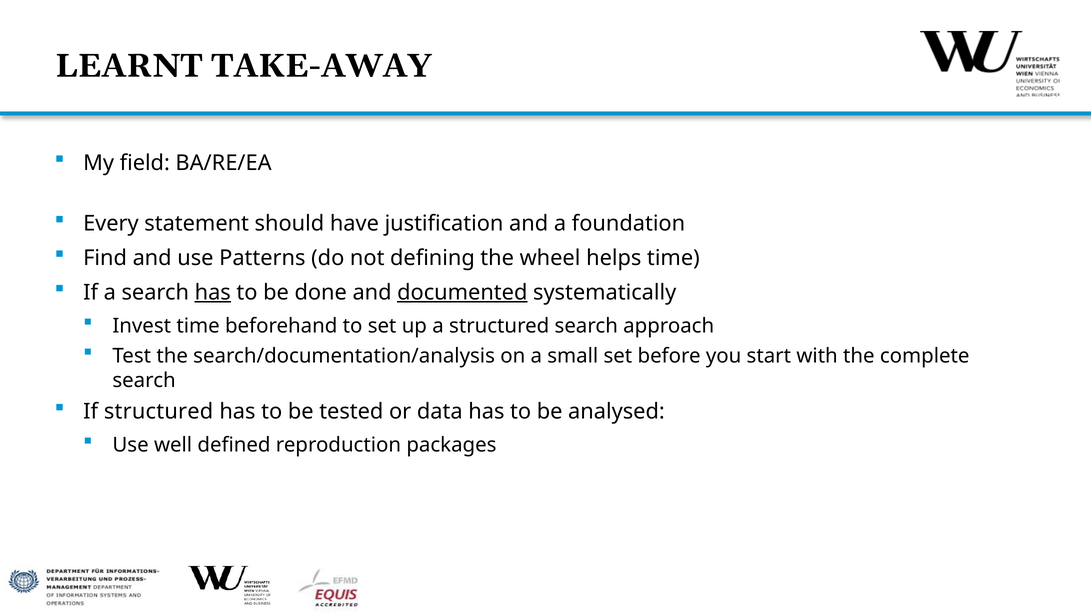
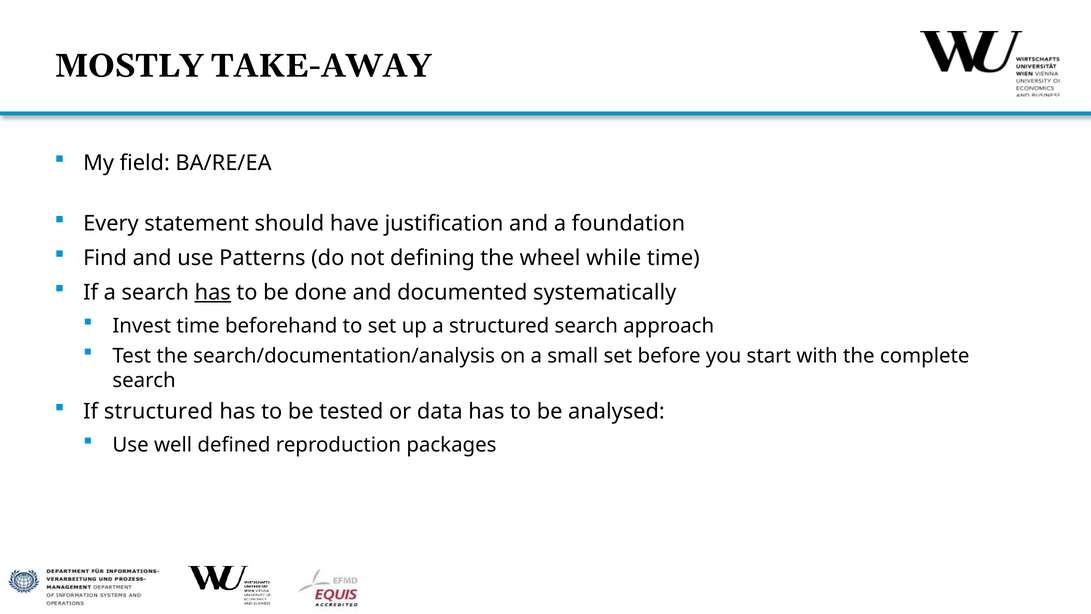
LEARNT: LEARNT -> MOSTLY
helps: helps -> while
documented underline: present -> none
